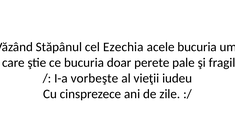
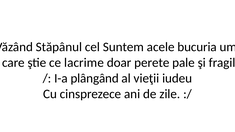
Ezechia: Ezechia -> Suntem
ce bucuria: bucuria -> lacrime
vorbeşte: vorbeşte -> plângând
